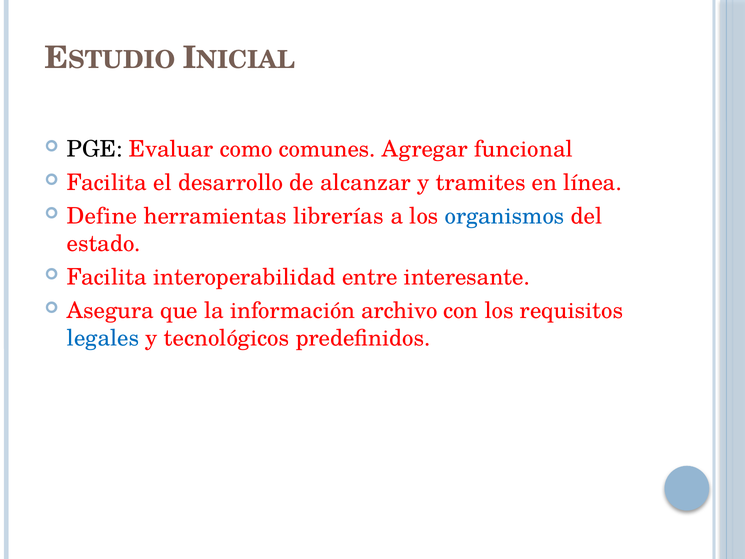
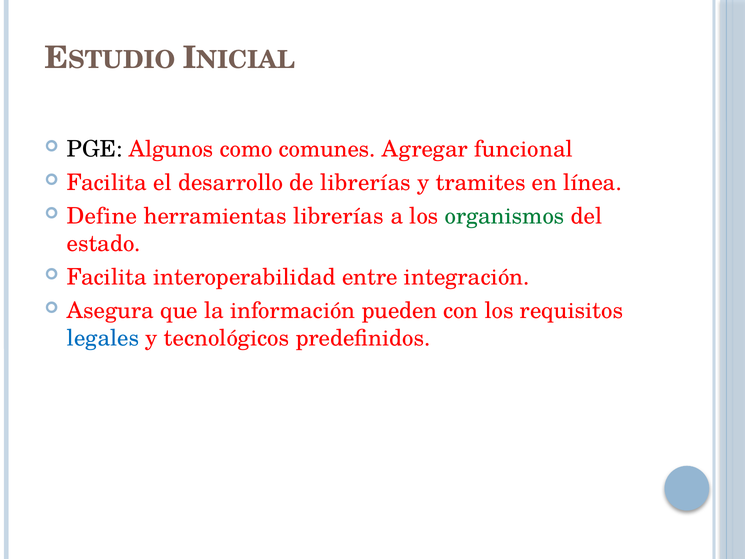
Evaluar: Evaluar -> Algunos
de alcanzar: alcanzar -> librerías
organismos colour: blue -> green
interesante: interesante -> integración
archivo: archivo -> pueden
